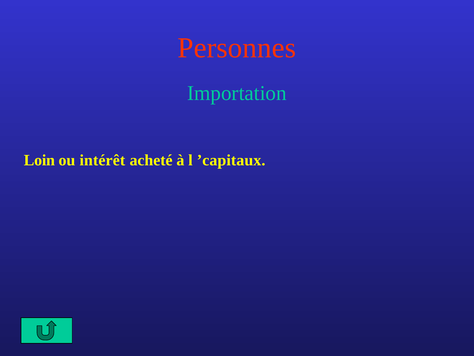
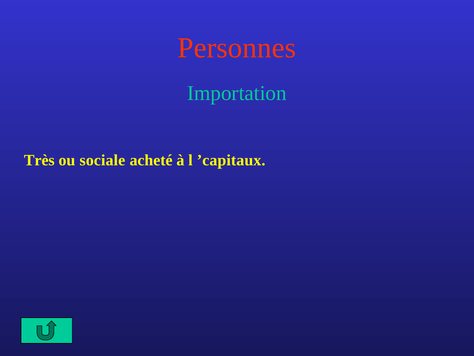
Loin: Loin -> Très
intérêt: intérêt -> sociale
